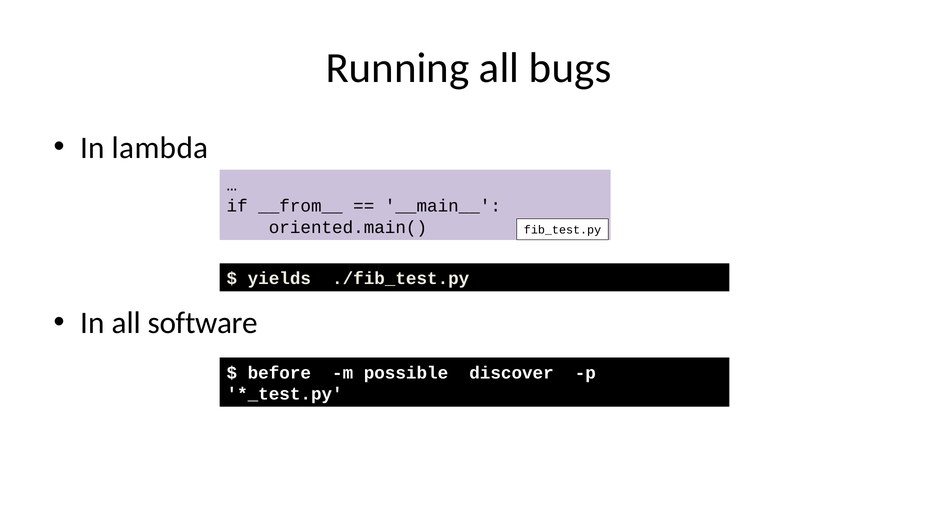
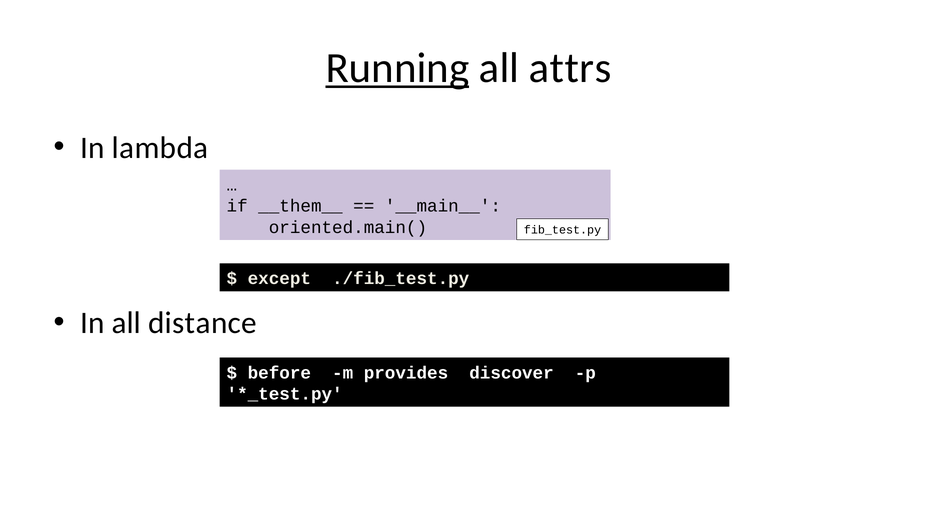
Running underline: none -> present
bugs: bugs -> attrs
__from__: __from__ -> __them__
yields: yields -> except
software: software -> distance
possible: possible -> provides
